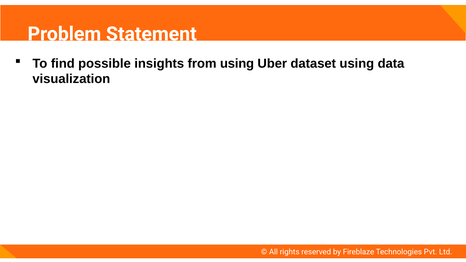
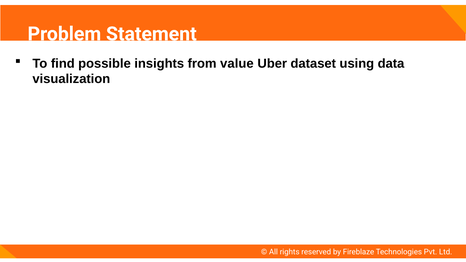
from using: using -> value
